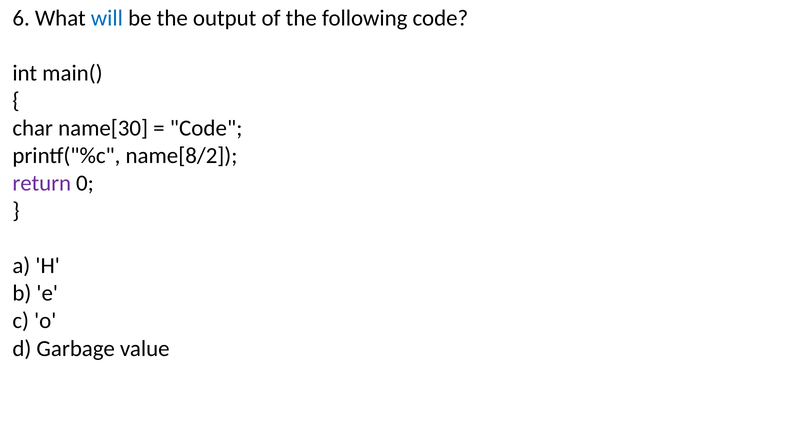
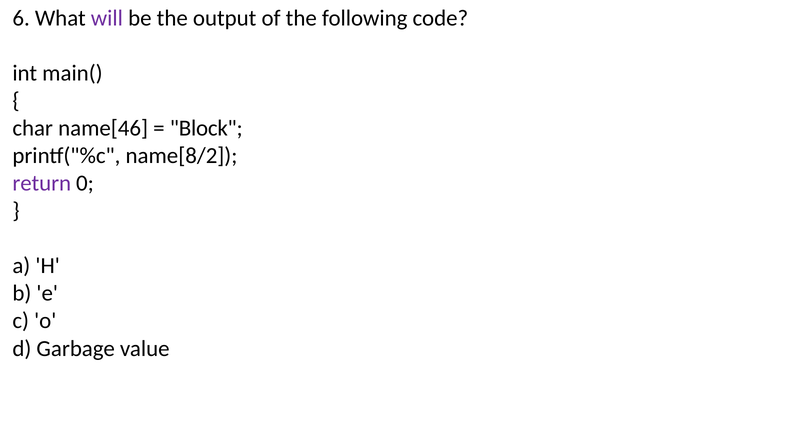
will colour: blue -> purple
name[30: name[30 -> name[46
Code at (206, 128): Code -> Block
